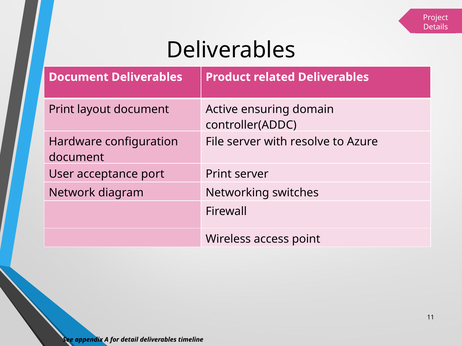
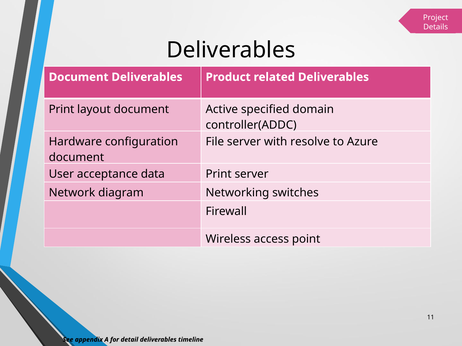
ensuring: ensuring -> specified
port: port -> data
